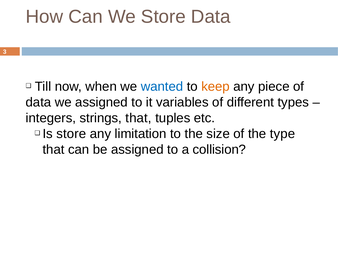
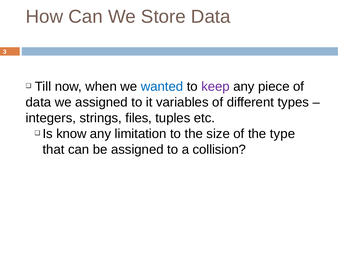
keep colour: orange -> purple
strings that: that -> files
Is store: store -> know
